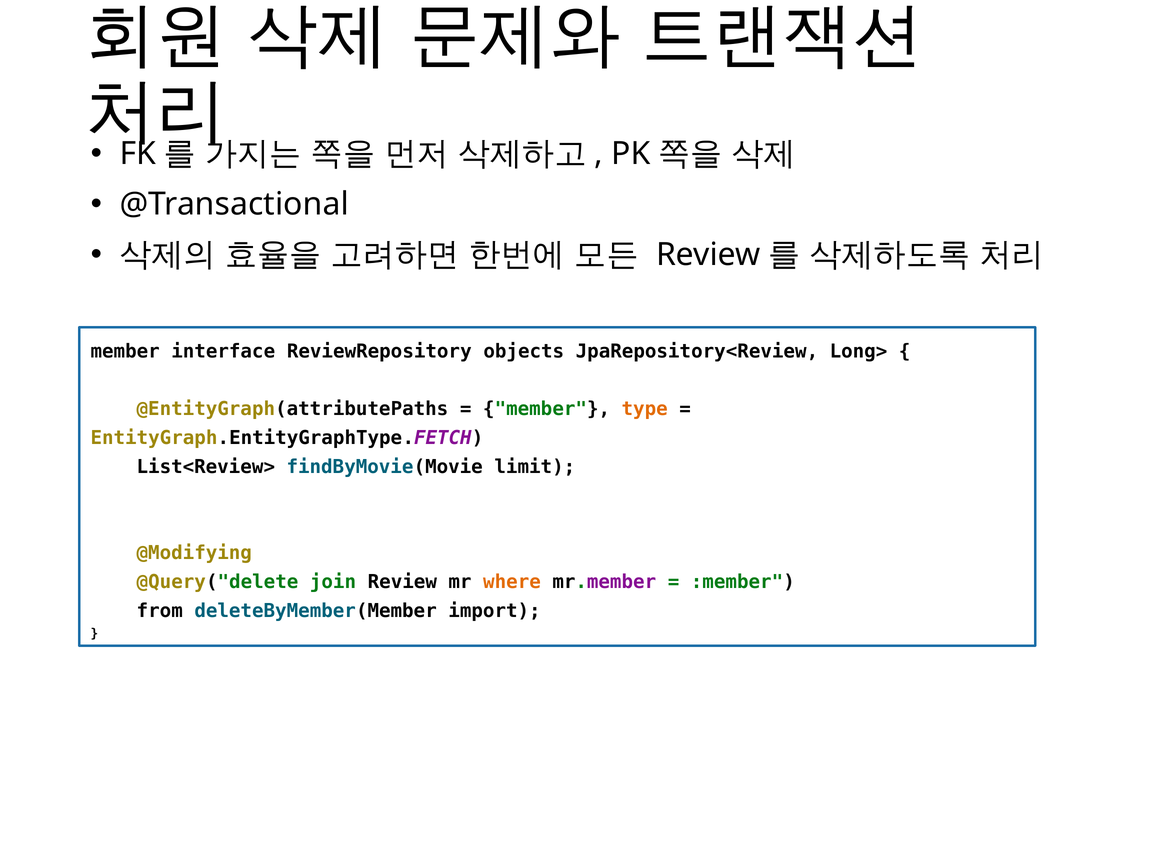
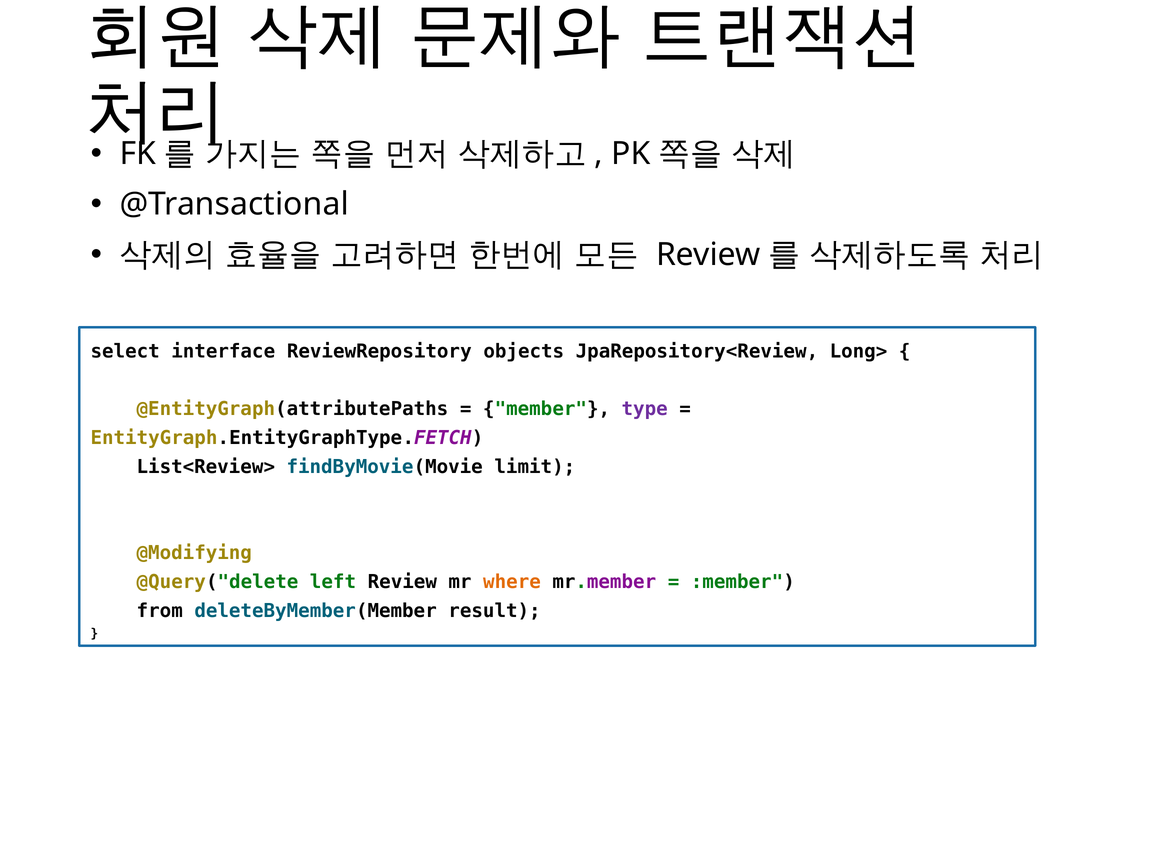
member at (125, 352): member -> select
type colour: orange -> purple
join: join -> left
import: import -> result
